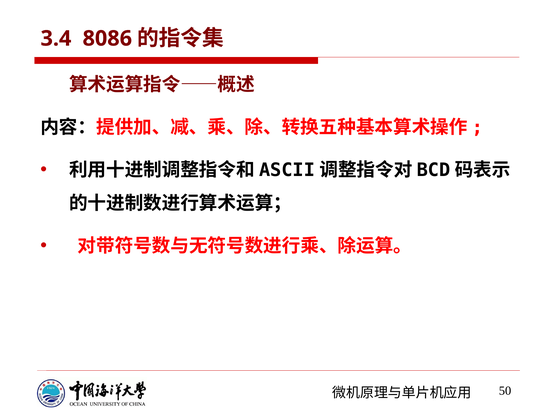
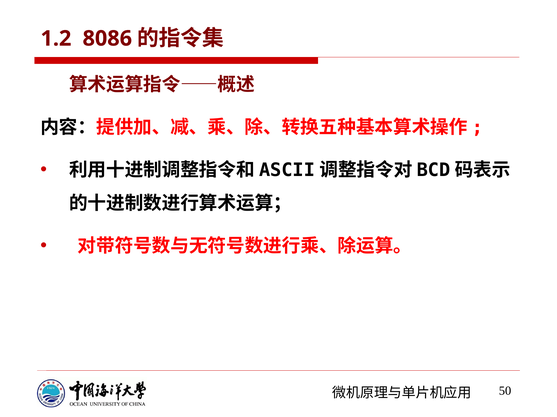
3.4: 3.4 -> 1.2
